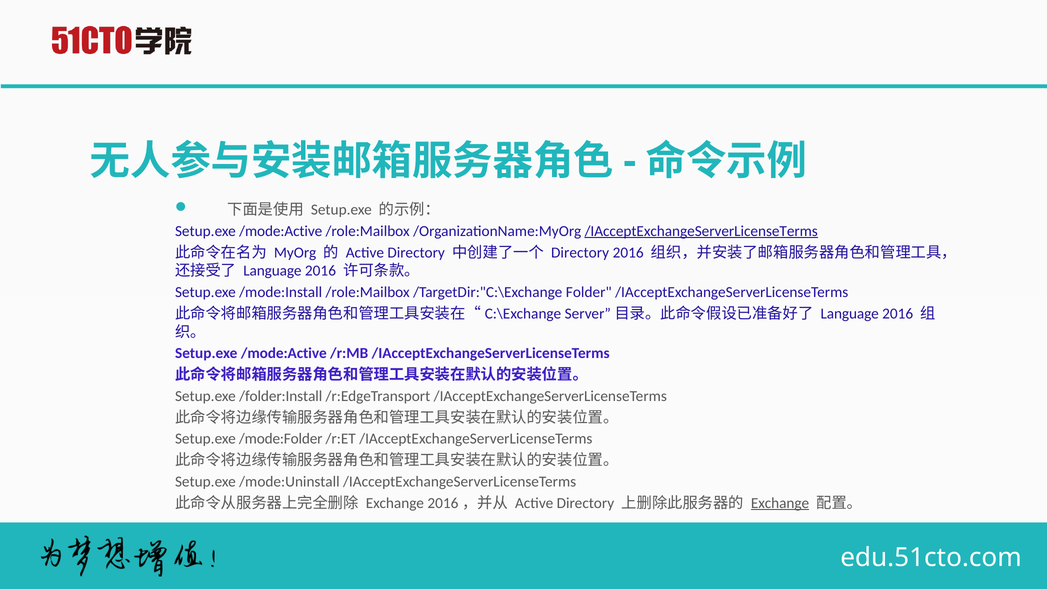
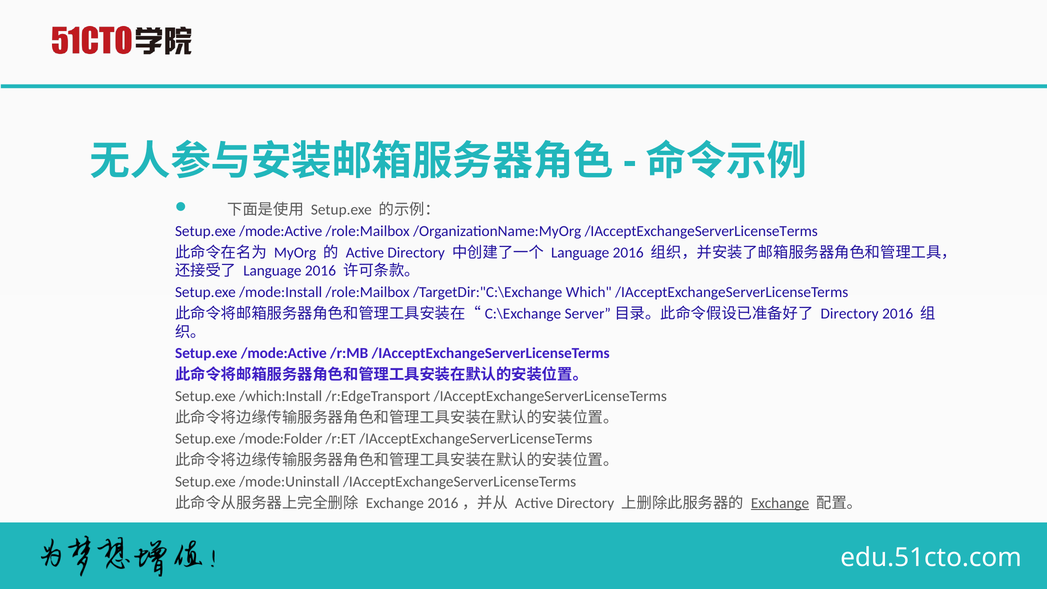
/IAcceptExchangeServerLicenseTerms at (701, 231) underline: present -> none
Directory at (580, 252): Directory -> Language
Folder: Folder -> Which
Language at (850, 314): Language -> Directory
/folder:Install: /folder:Install -> /which:Install
